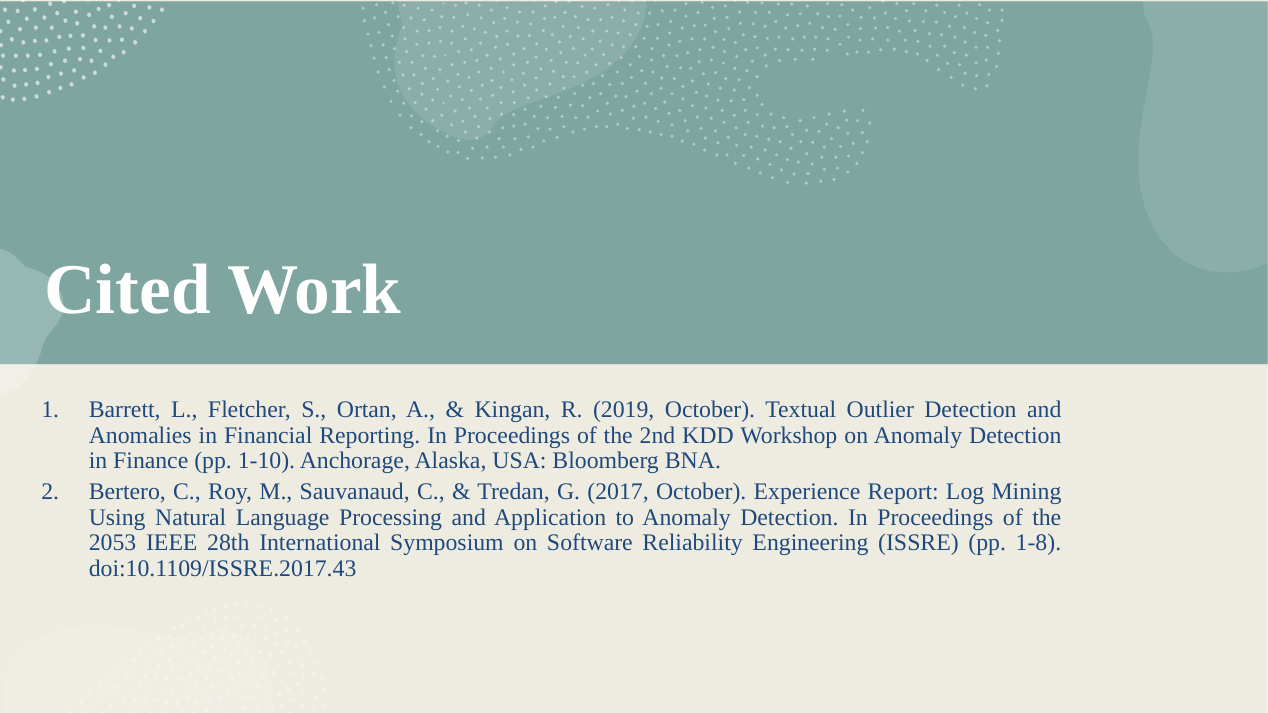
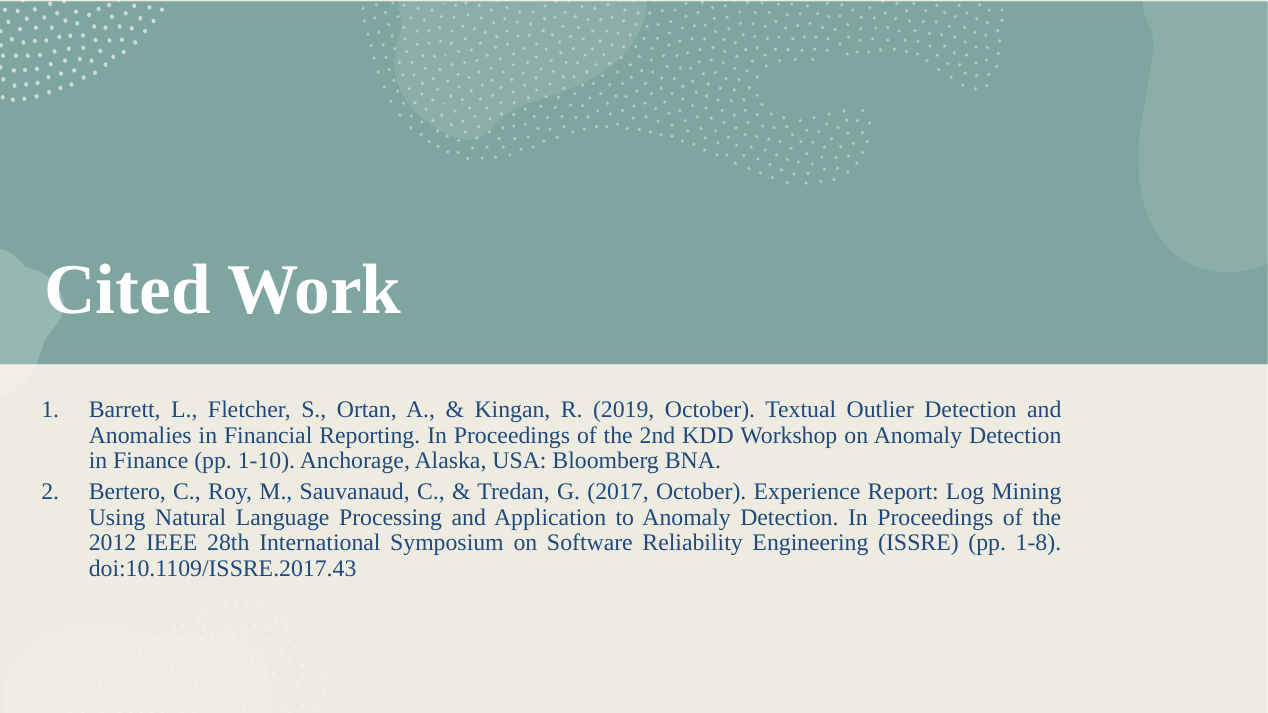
2053: 2053 -> 2012
